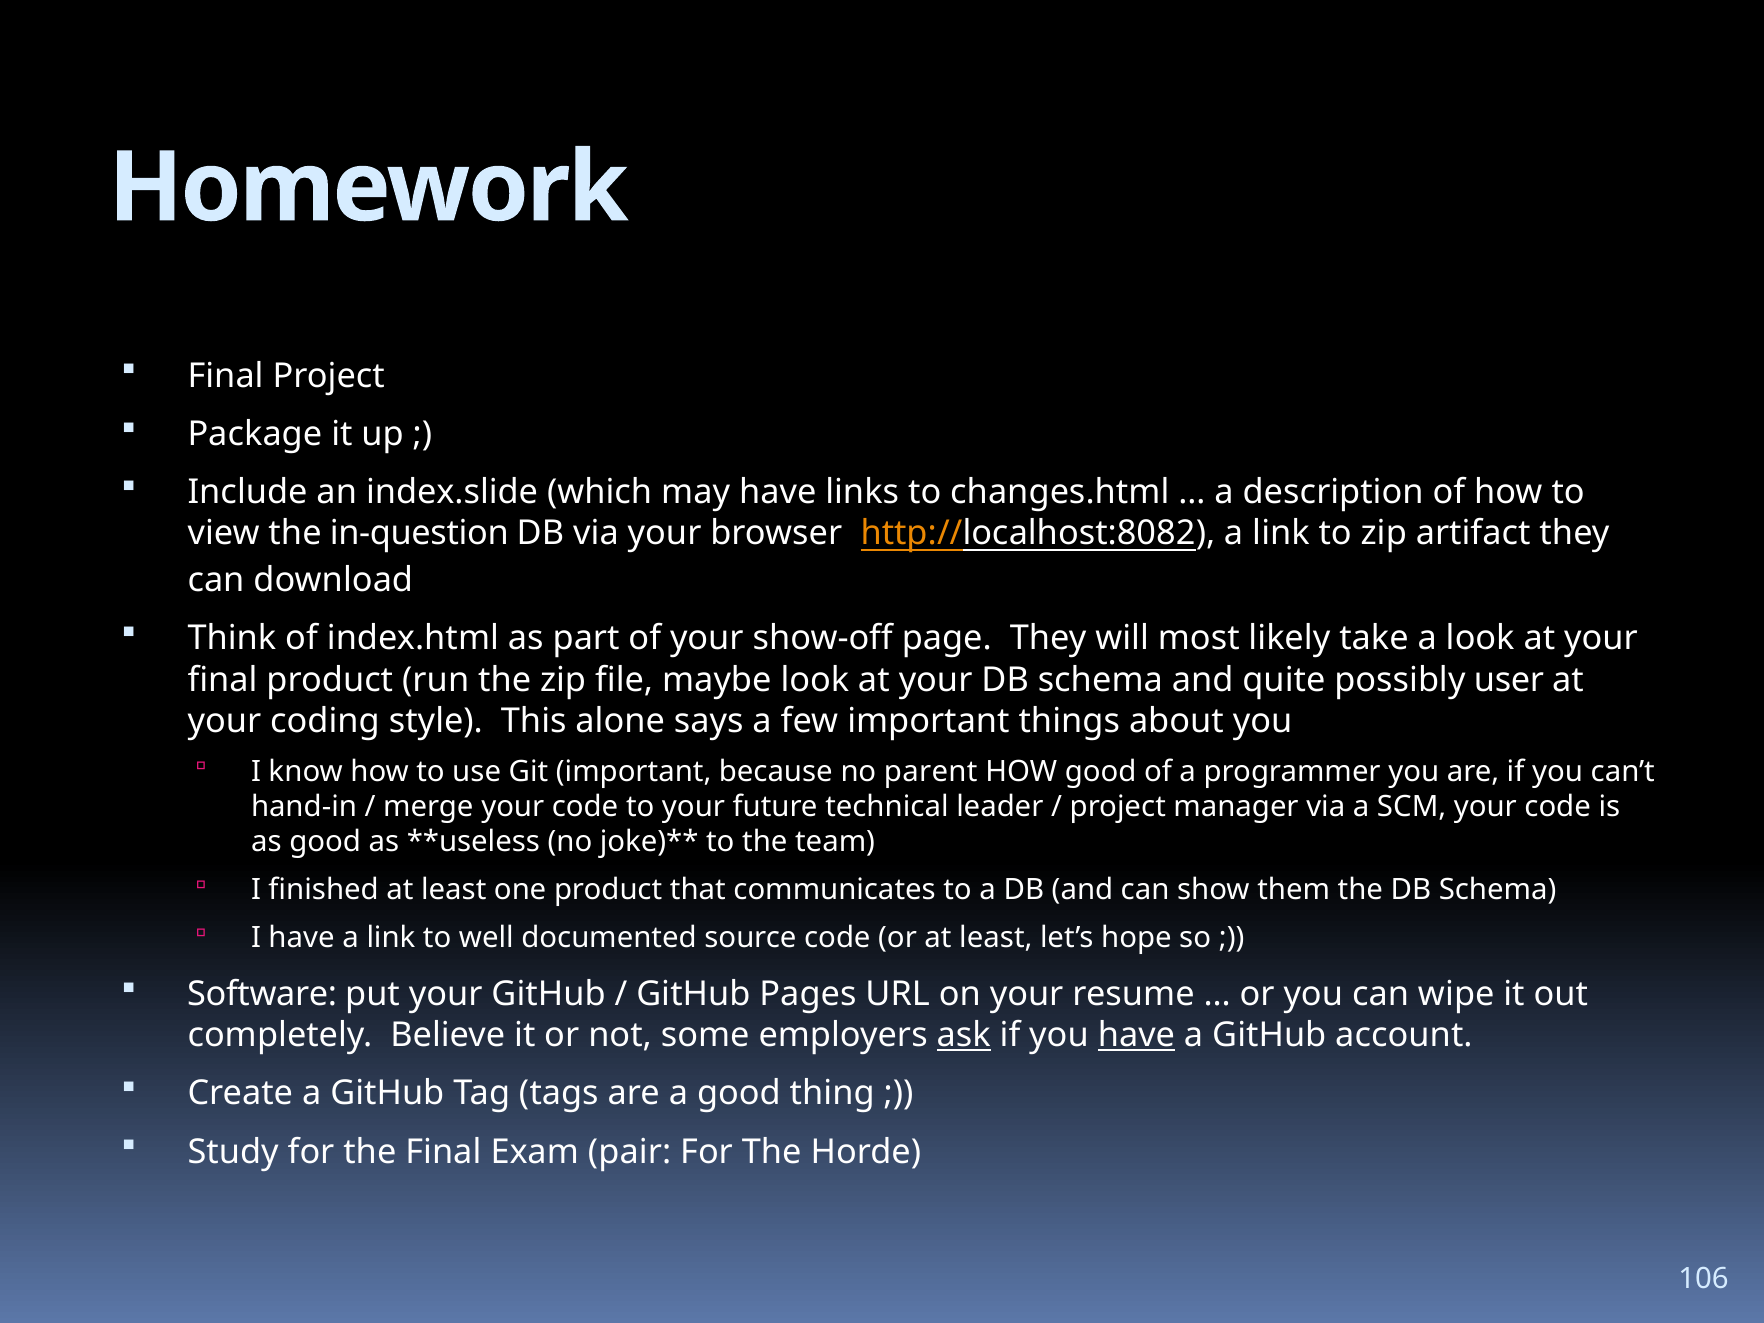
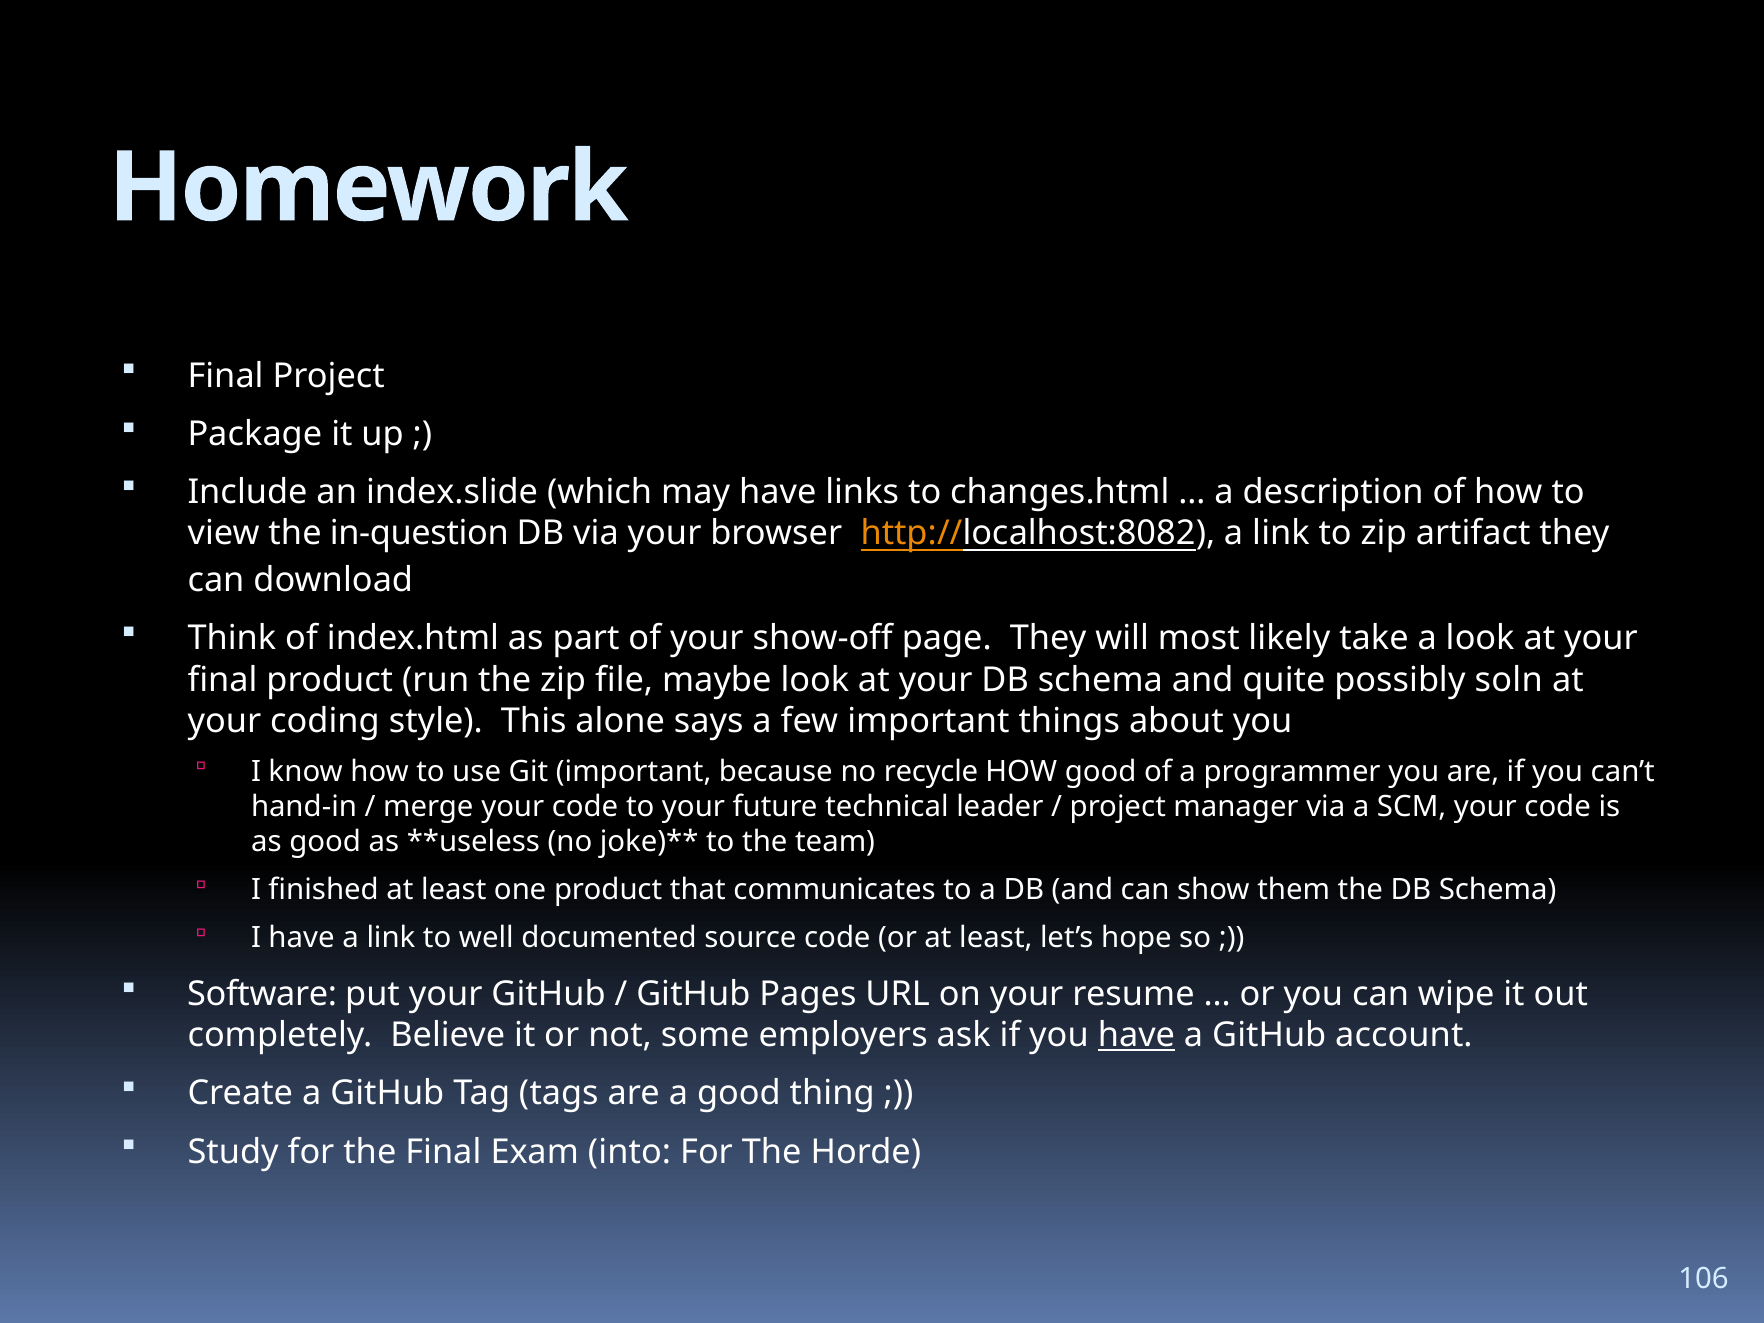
user: user -> soln
parent: parent -> recycle
ask underline: present -> none
pair: pair -> into
